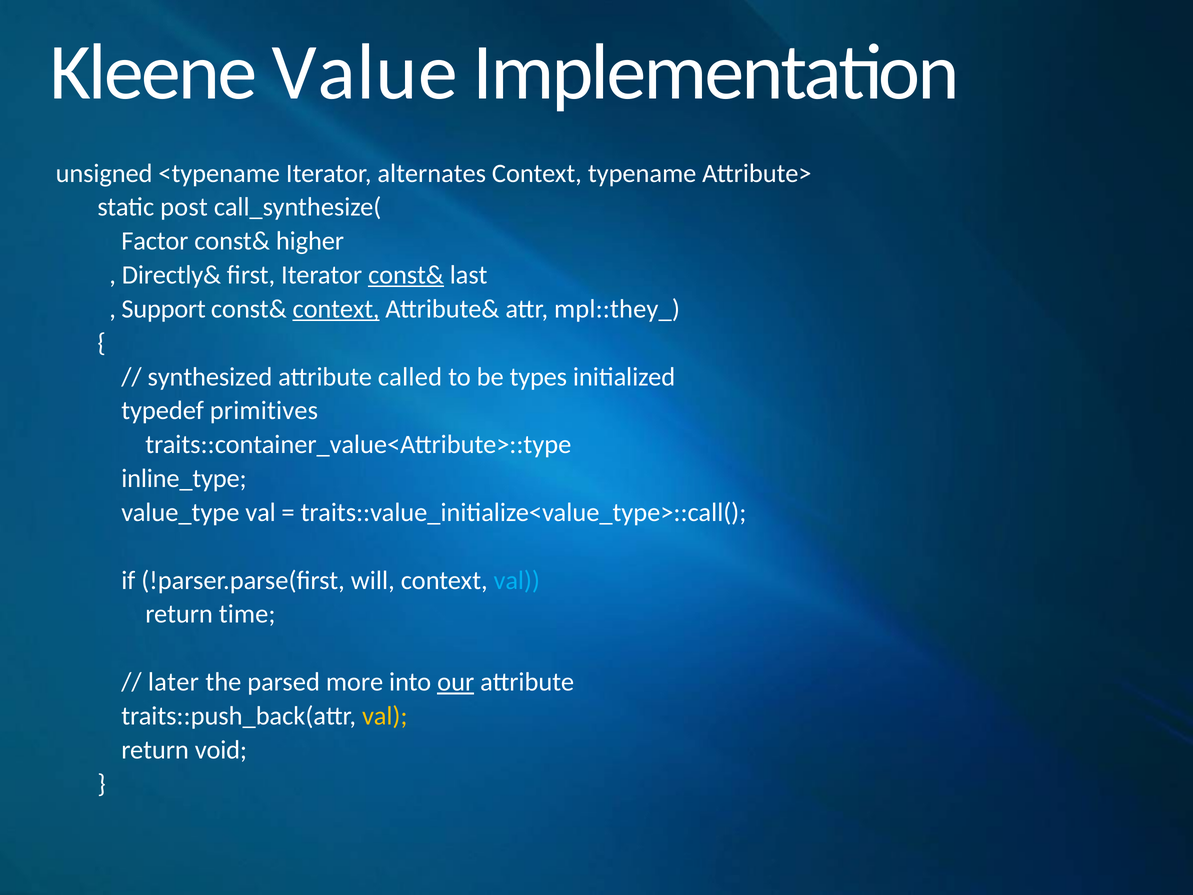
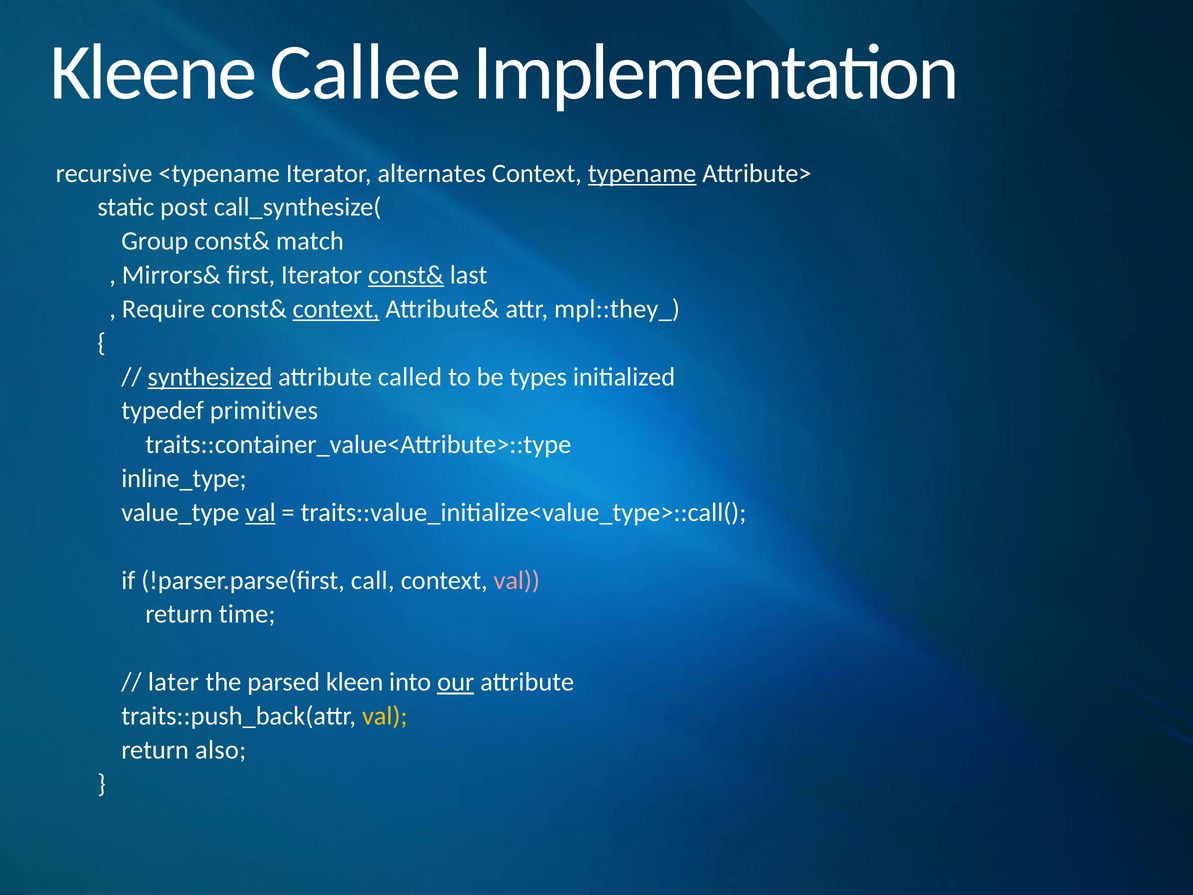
Value: Value -> Callee
unsigned: unsigned -> recursive
typename underline: none -> present
Factor: Factor -> Group
higher: higher -> match
Directly&: Directly& -> Mirrors&
Support: Support -> Require
synthesized underline: none -> present
val at (261, 512) underline: none -> present
will: will -> call
val at (517, 580) colour: light blue -> pink
more: more -> kleen
void: void -> also
